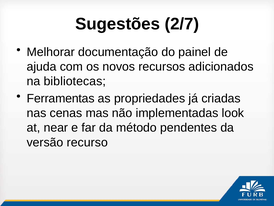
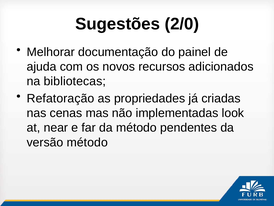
2/7: 2/7 -> 2/0
Ferramentas: Ferramentas -> Refatoração
versão recurso: recurso -> método
